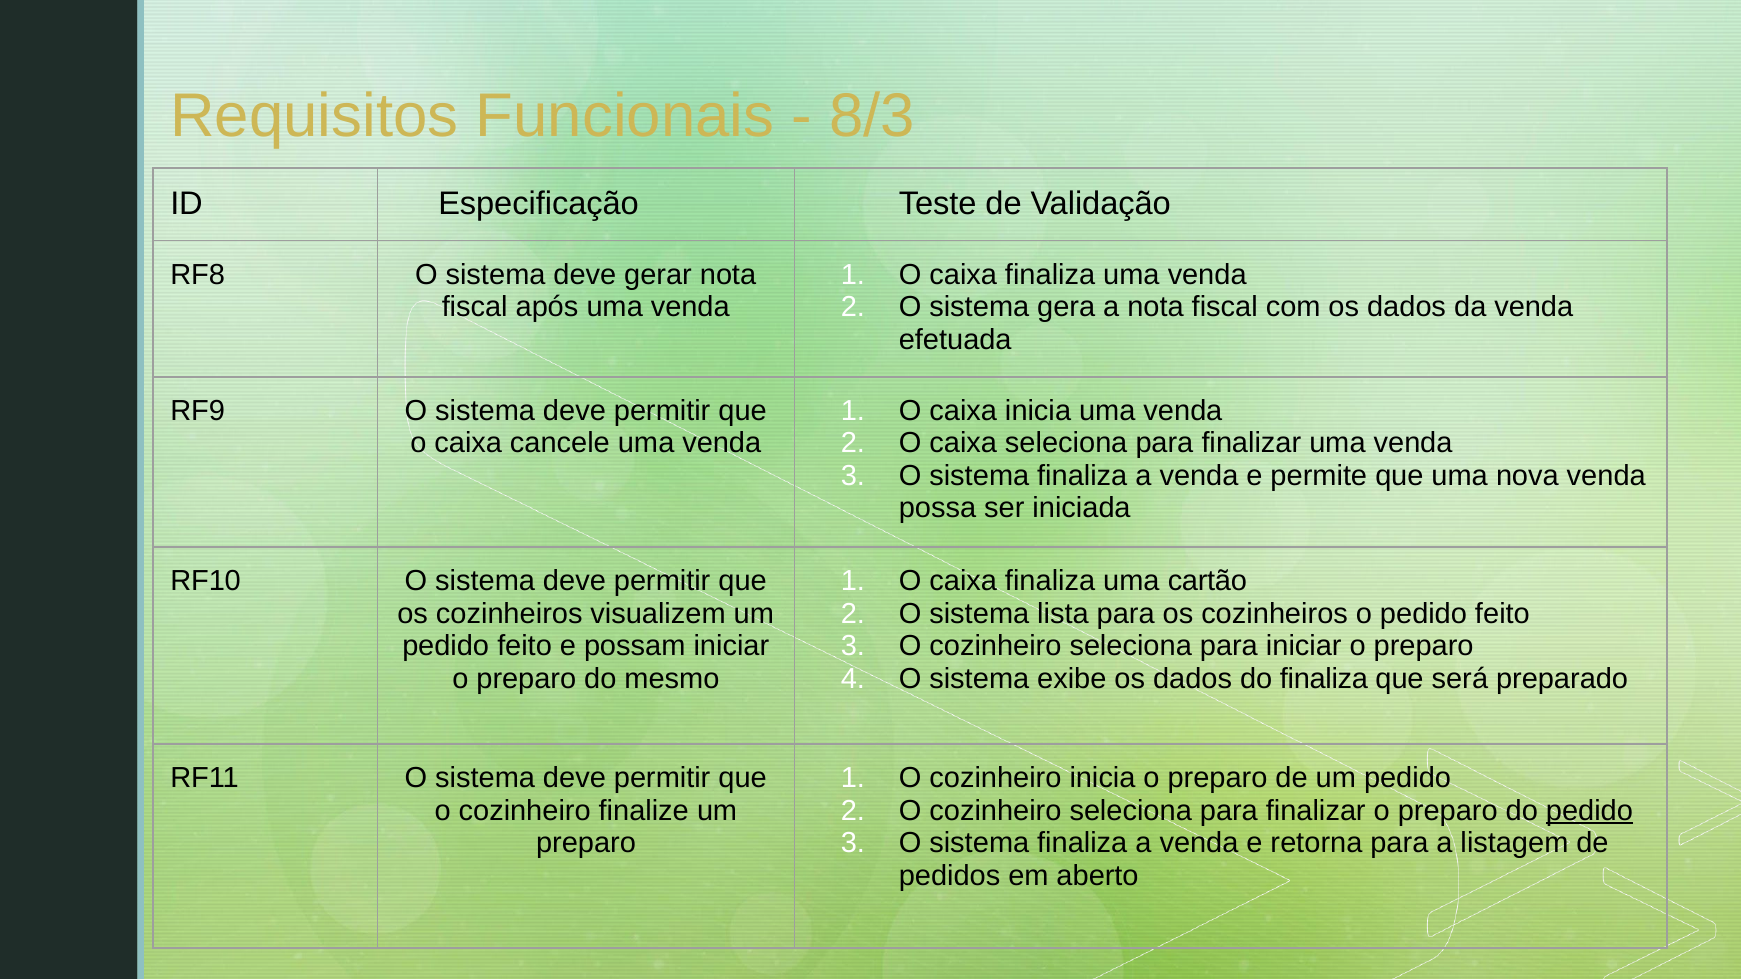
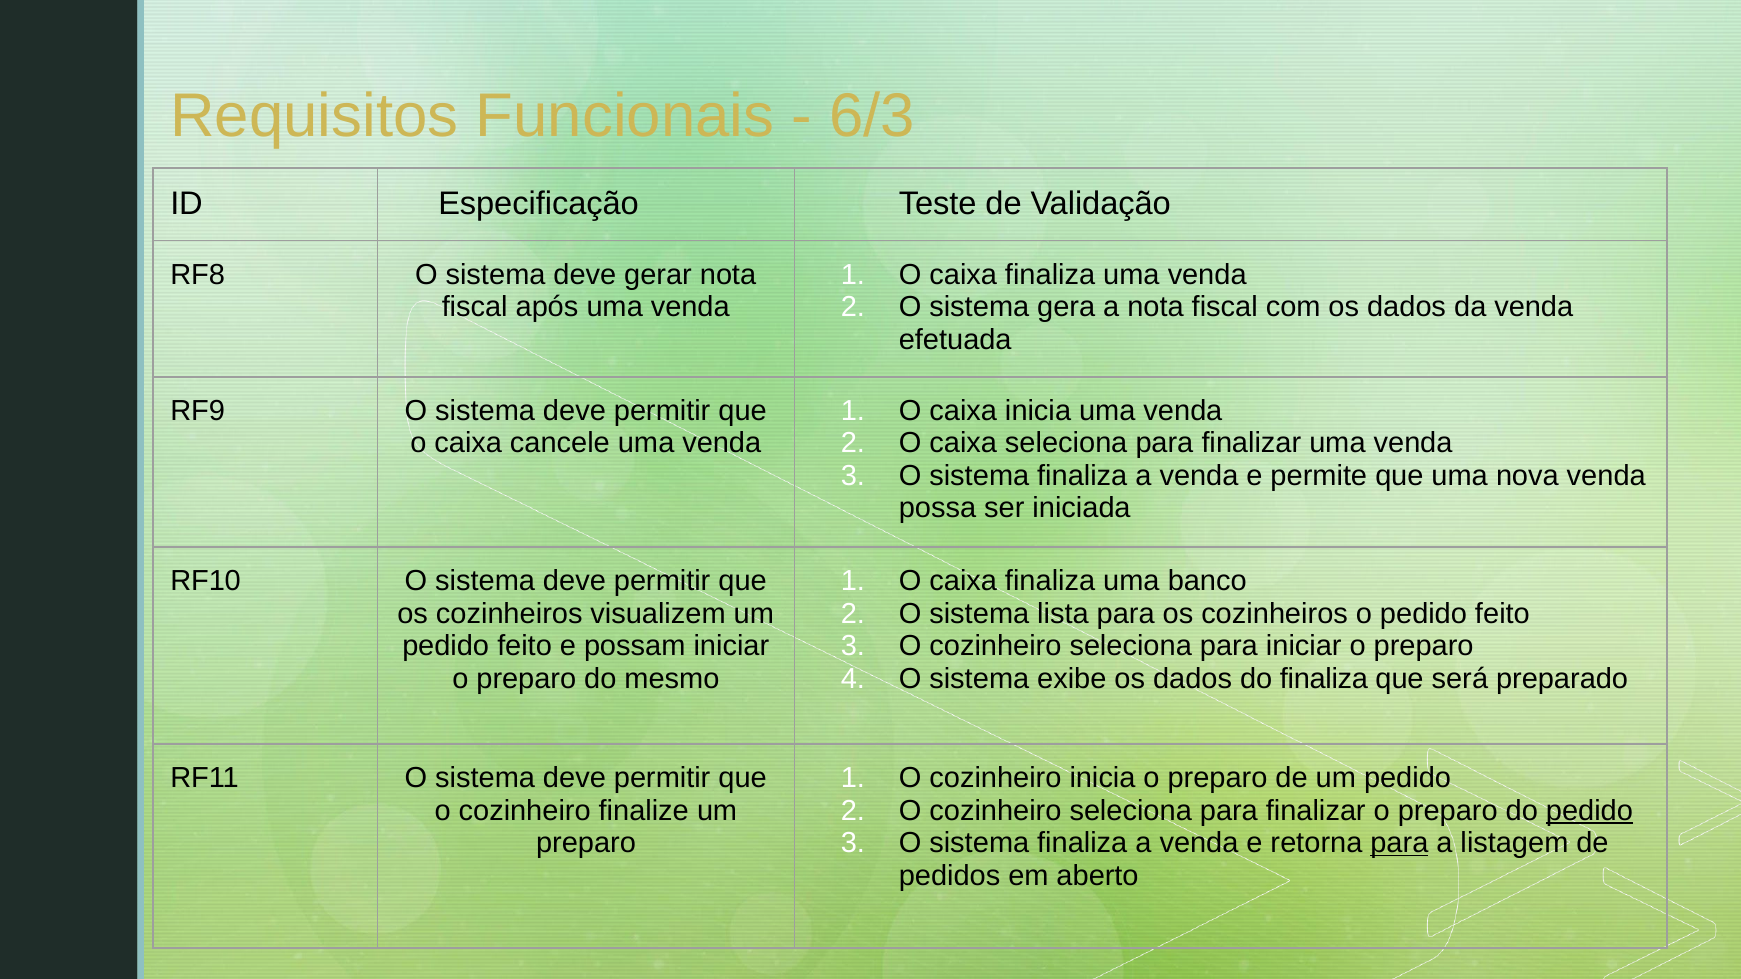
8/3: 8/3 -> 6/3
cartão: cartão -> banco
para at (1399, 843) underline: none -> present
